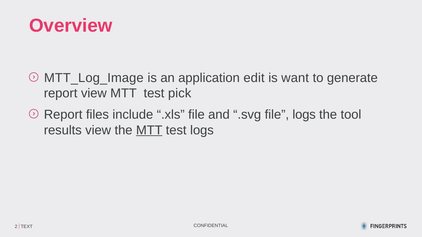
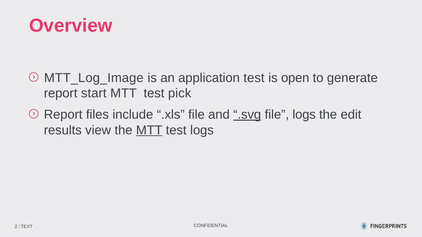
application edit: edit -> test
want: want -> open
report view: view -> start
.svg underline: none -> present
tool: tool -> edit
